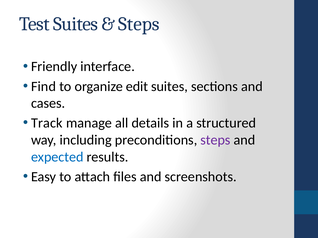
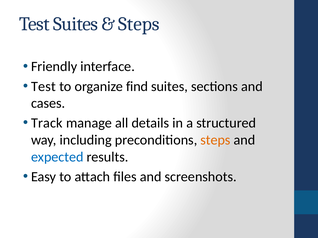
Find at (43, 87): Find -> Test
edit: edit -> find
steps at (215, 140) colour: purple -> orange
